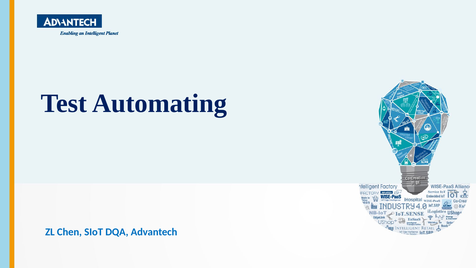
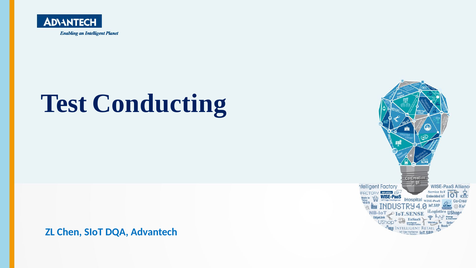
Automating: Automating -> Conducting
